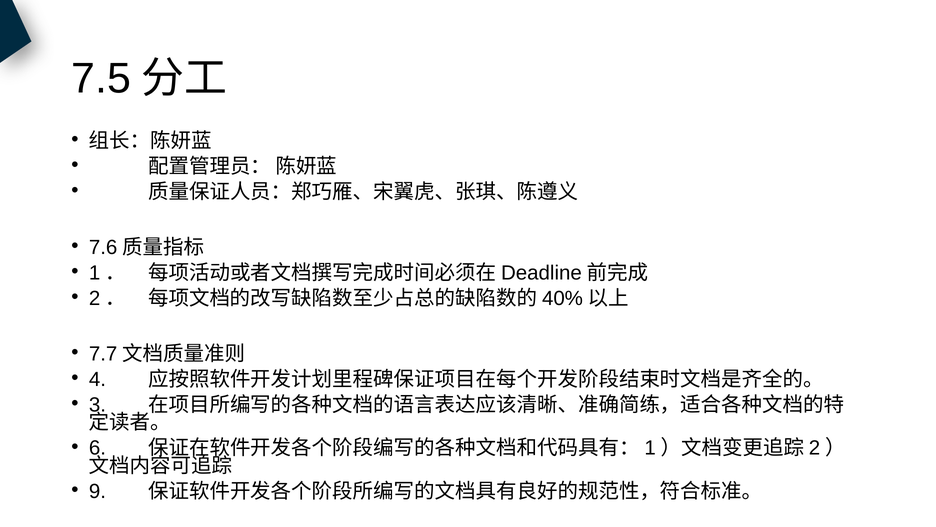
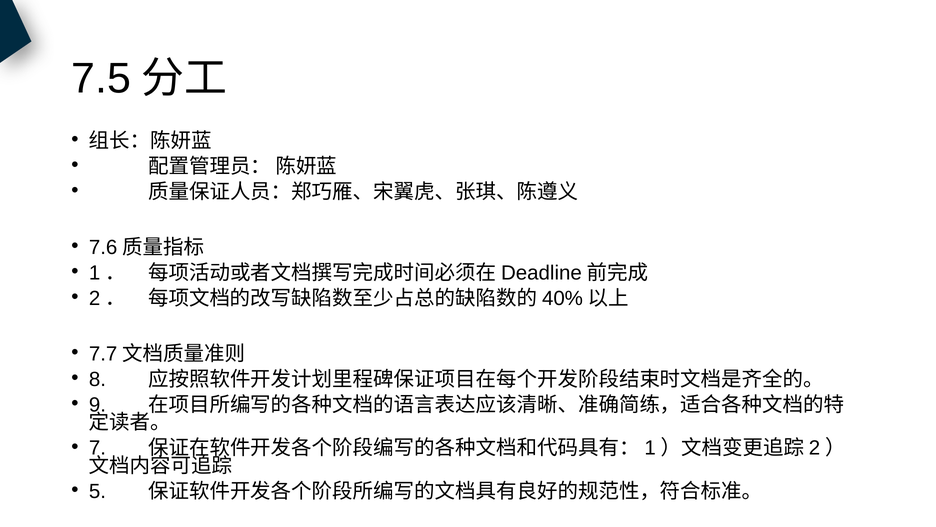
4: 4 -> 8
3: 3 -> 9
6: 6 -> 7
9: 9 -> 5
